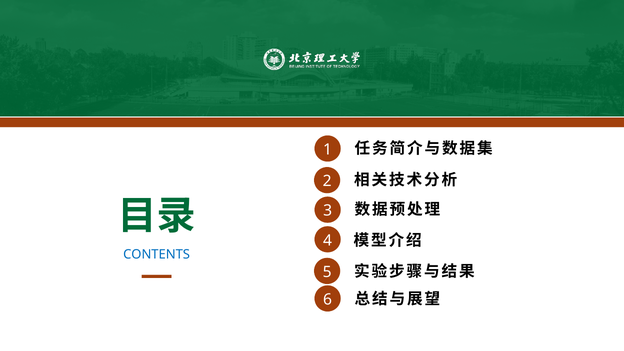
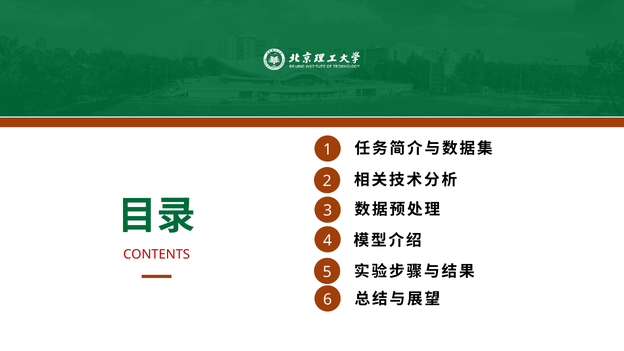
CONTENTS colour: blue -> red
